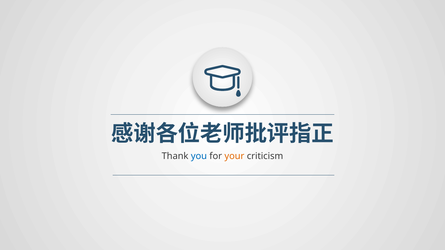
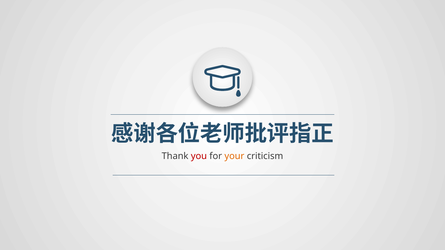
you colour: blue -> red
